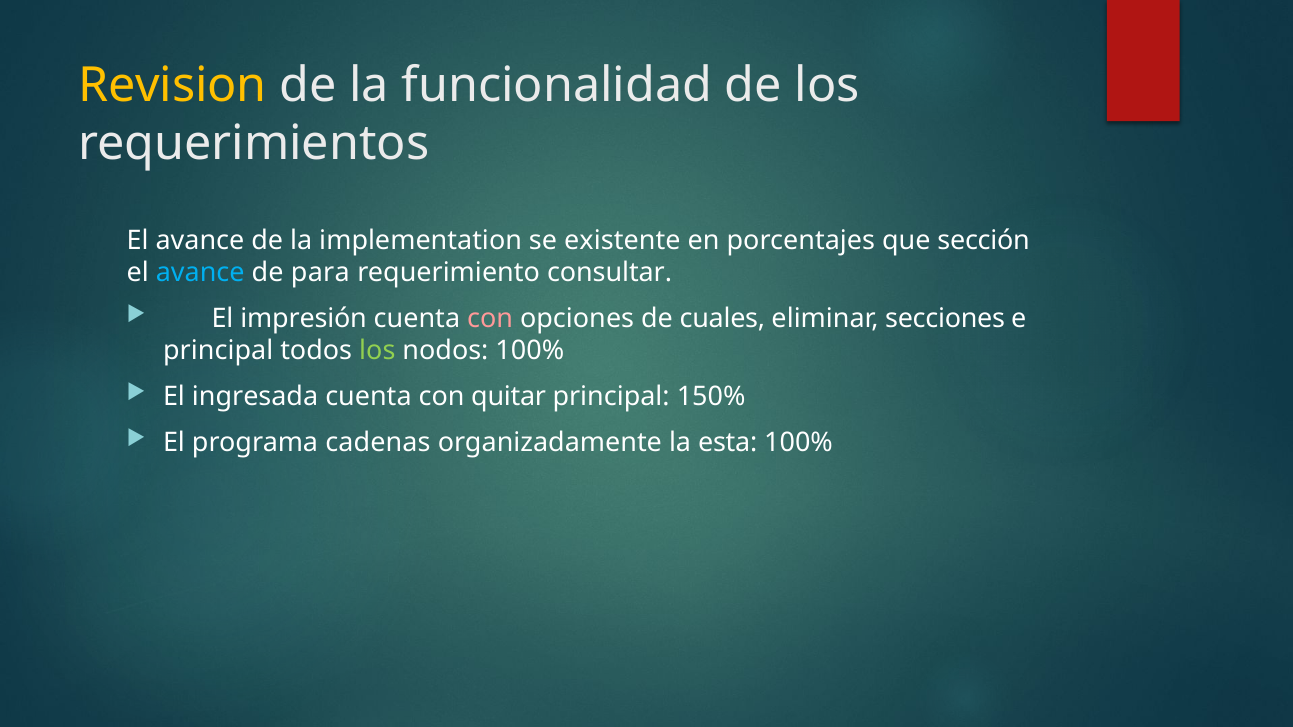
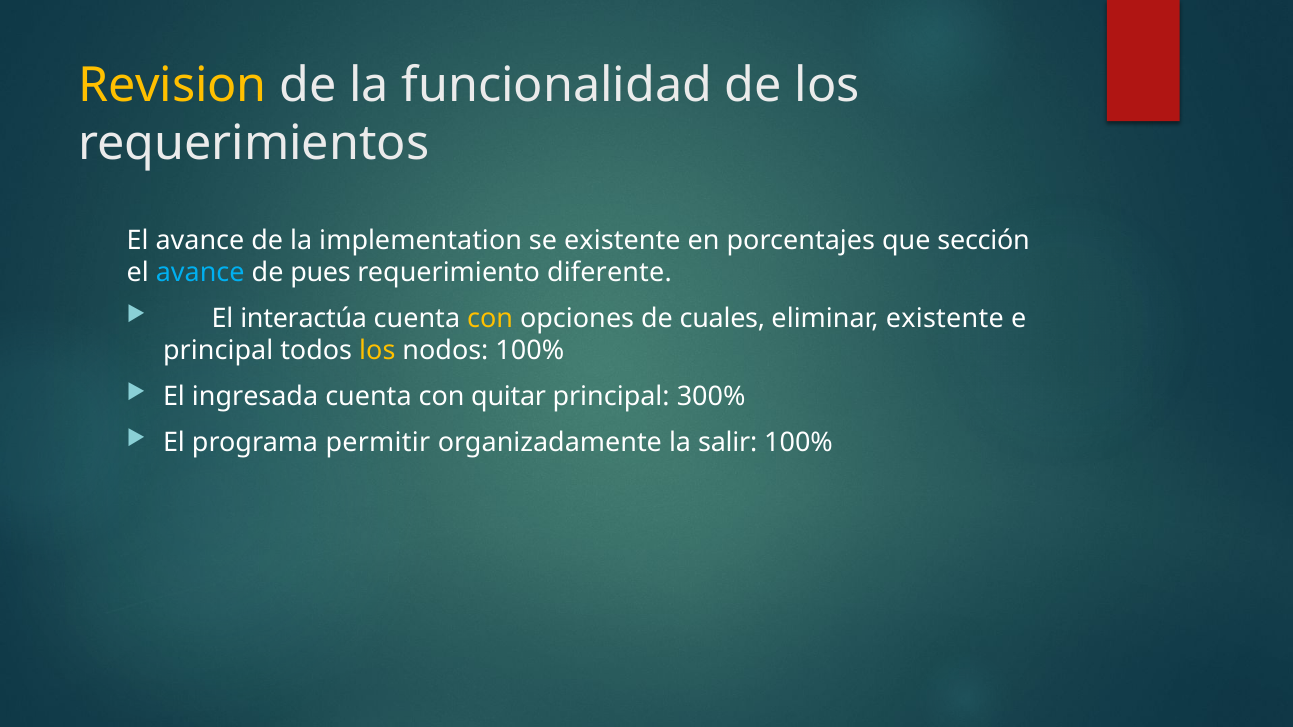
para: para -> pues
consultar: consultar -> diferente
impresión: impresión -> interactúa
con at (490, 319) colour: pink -> yellow
eliminar secciones: secciones -> existente
los at (377, 351) colour: light green -> yellow
150%: 150% -> 300%
cadenas: cadenas -> permitir
esta: esta -> salir
